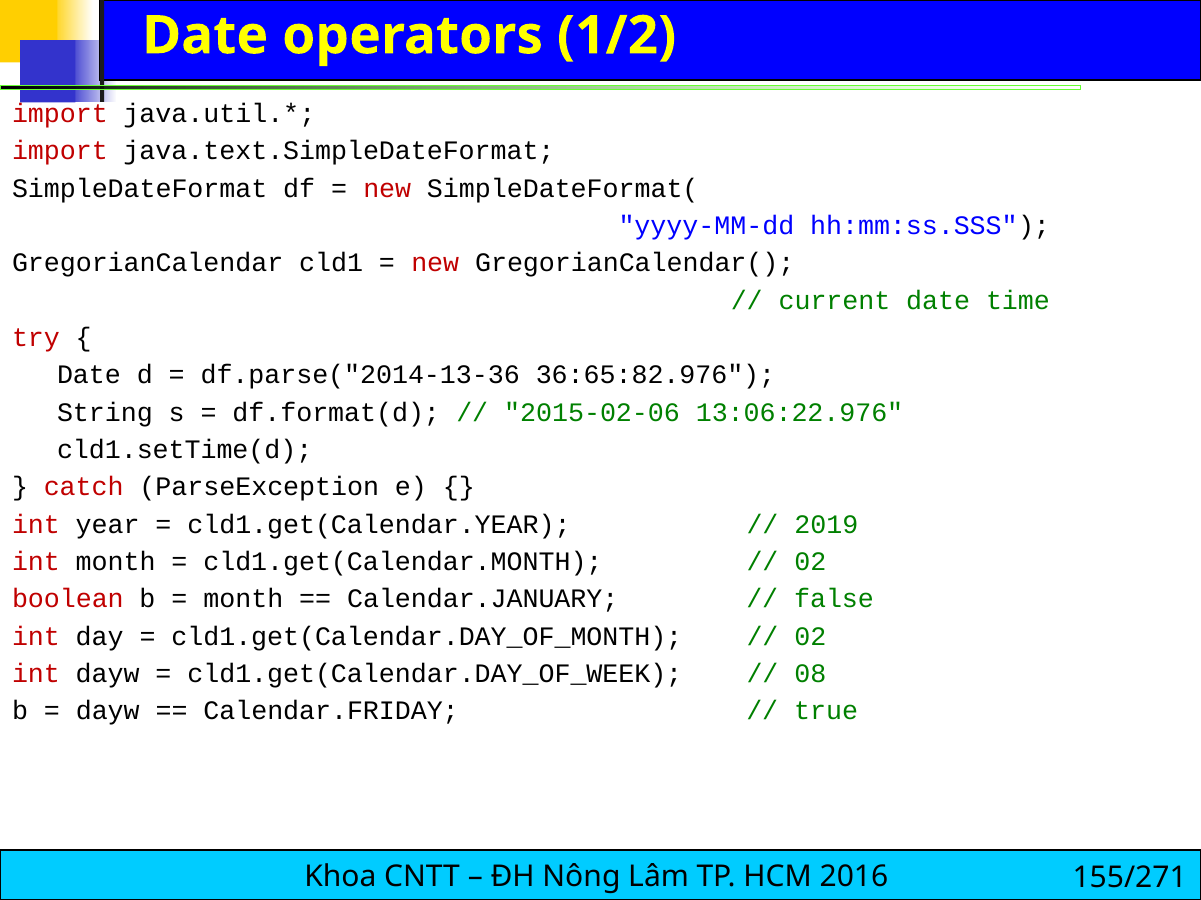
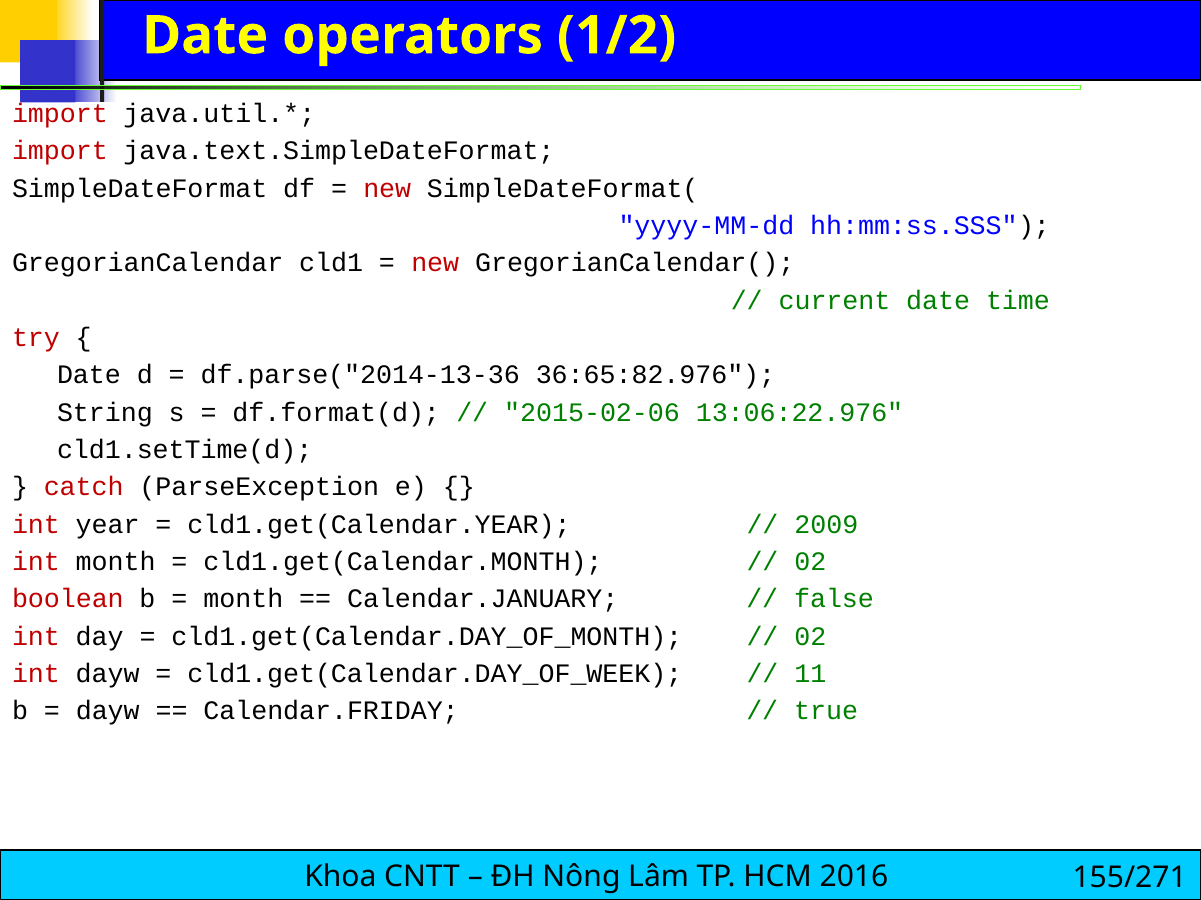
2019: 2019 -> 2009
08: 08 -> 11
